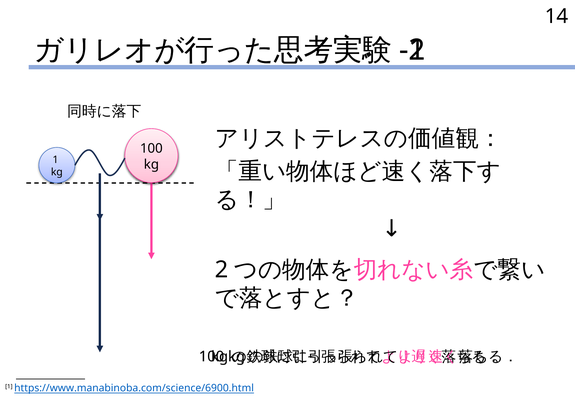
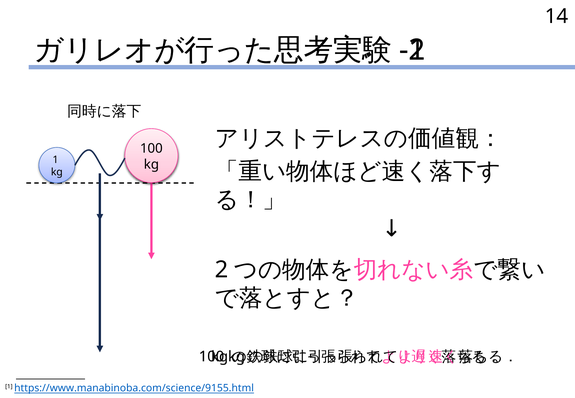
https://www.manabinoba.com/science/6900.html: https://www.manabinoba.com/science/6900.html -> https://www.manabinoba.com/science/9155.html
